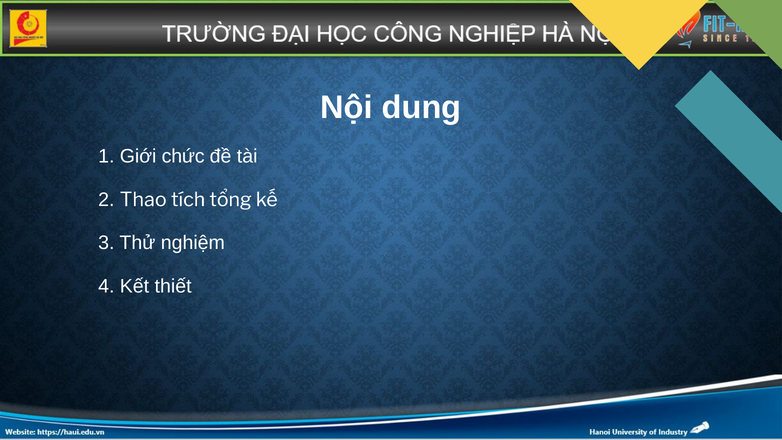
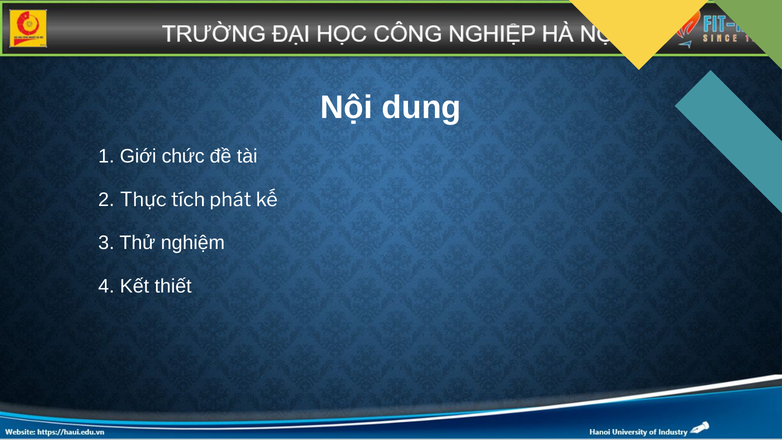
Thao: Thao -> Thực
tổng: tổng -> phát
